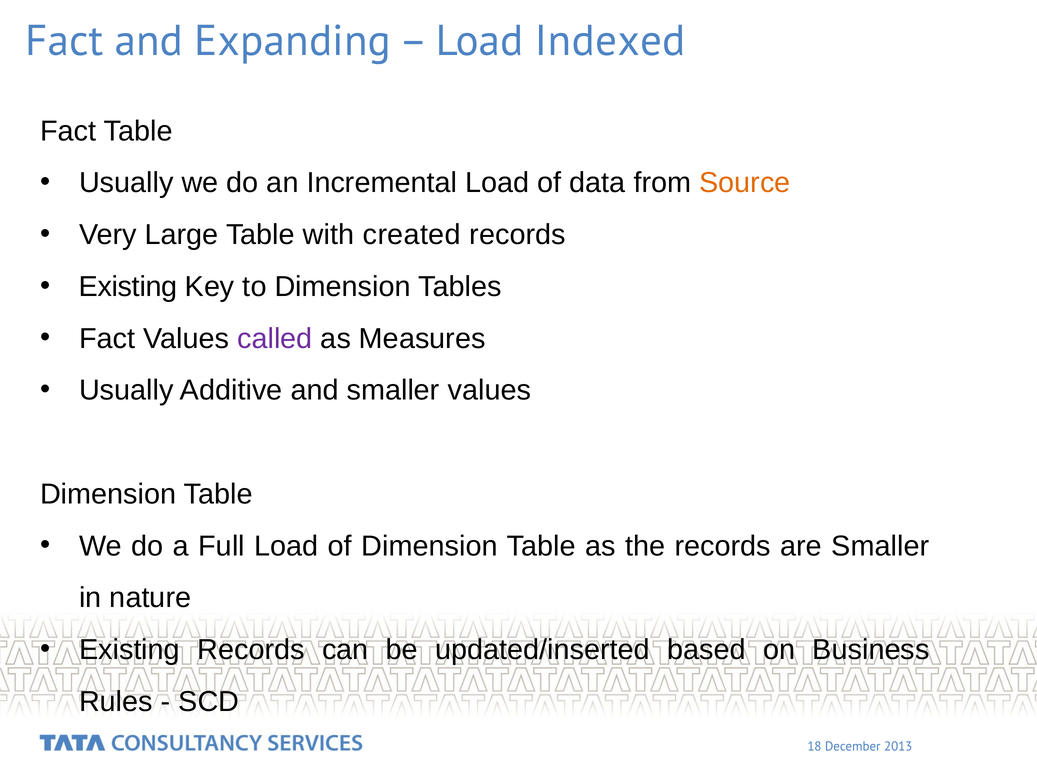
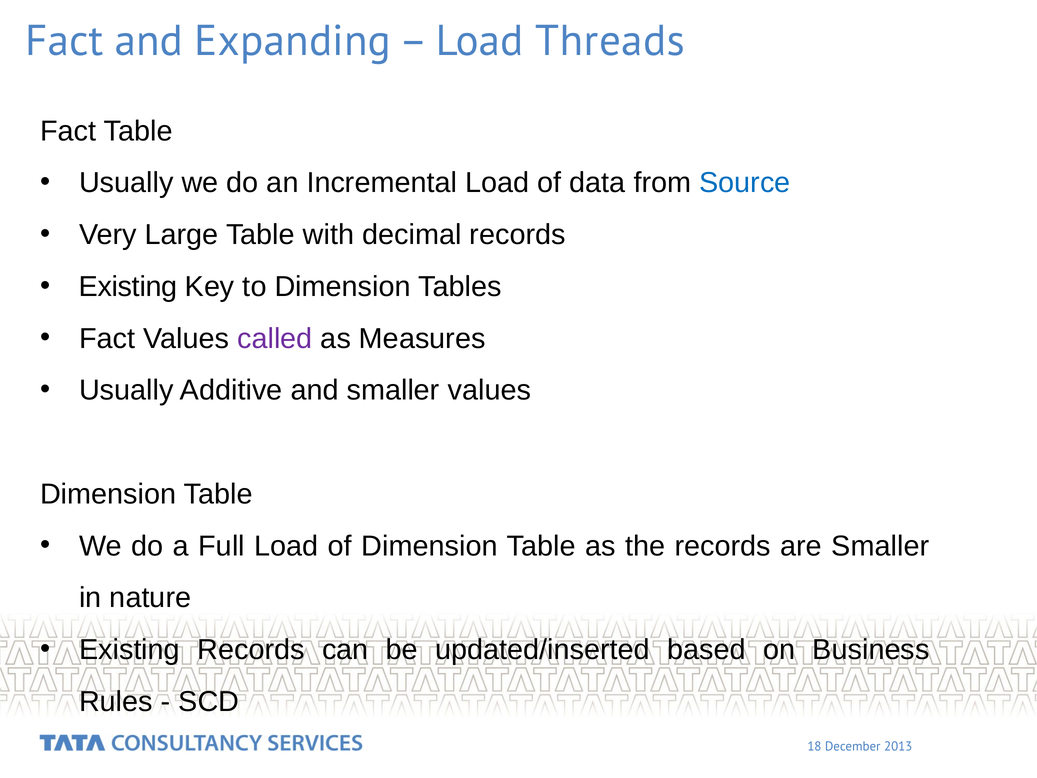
Indexed: Indexed -> Threads
Source colour: orange -> blue
created: created -> decimal
